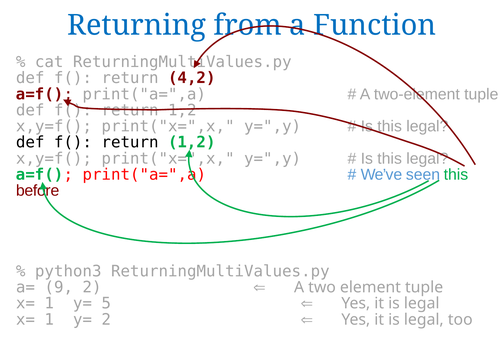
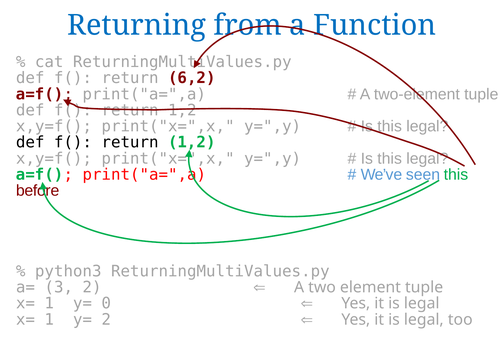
4,2: 4,2 -> 6,2
9: 9 -> 3
5: 5 -> 0
